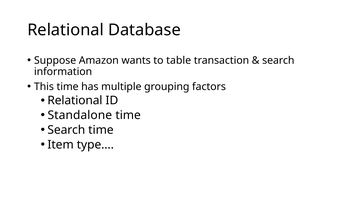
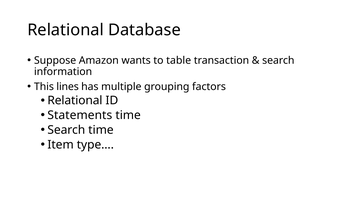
This time: time -> lines
Standalone: Standalone -> Statements
